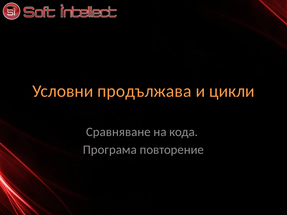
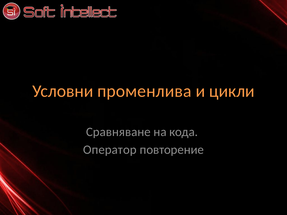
продължава: продължава -> променлива
Програма: Програма -> Оператор
